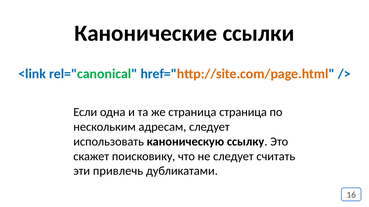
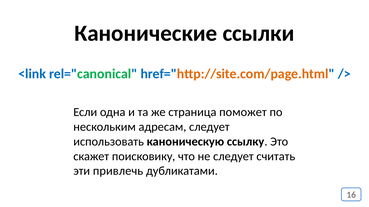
страница страница: страница -> поможет
